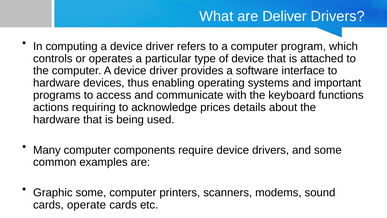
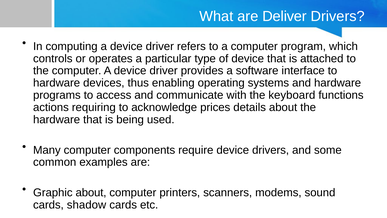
and important: important -> hardware
Graphic some: some -> about
operate: operate -> shadow
